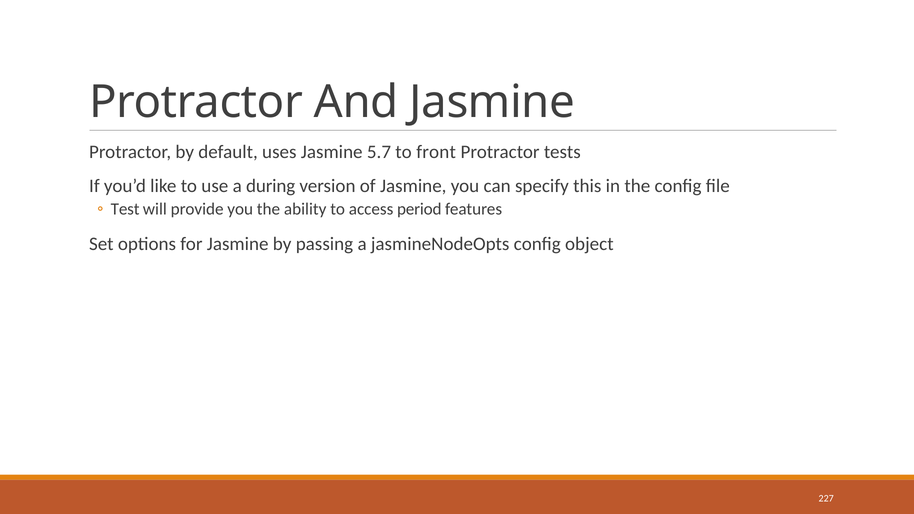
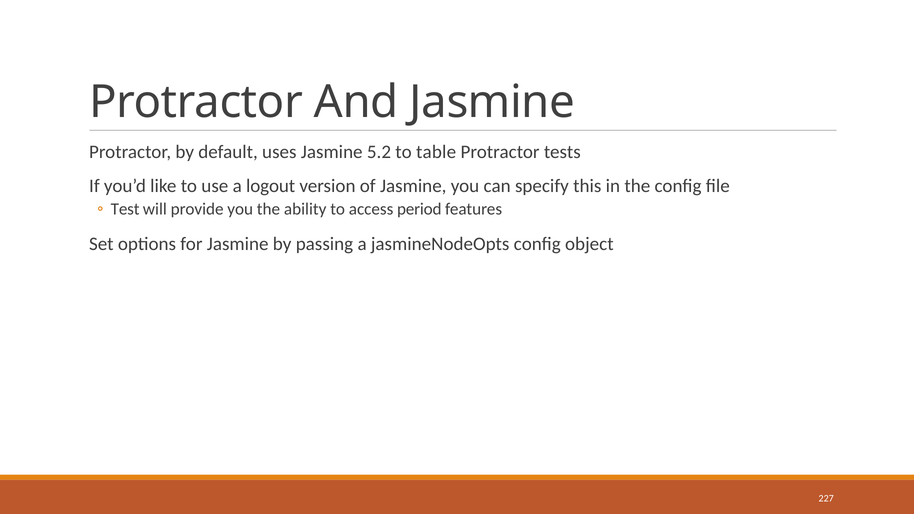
5.7: 5.7 -> 5.2
front: front -> table
during: during -> logout
